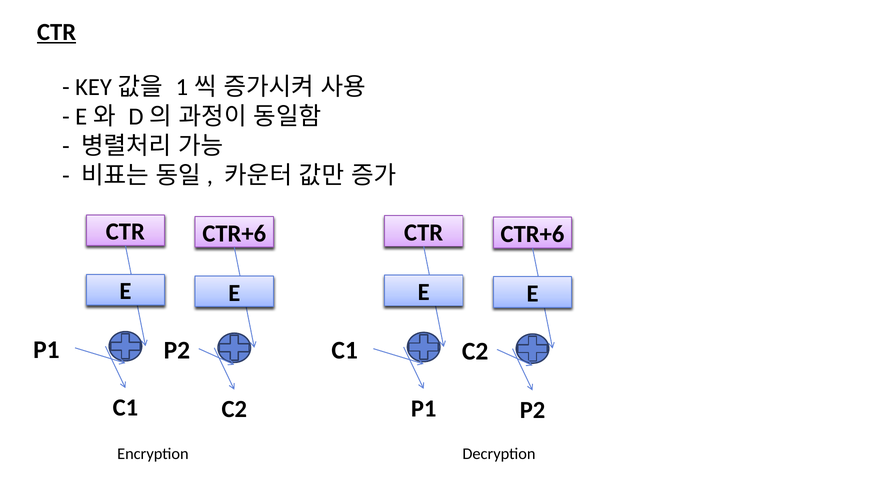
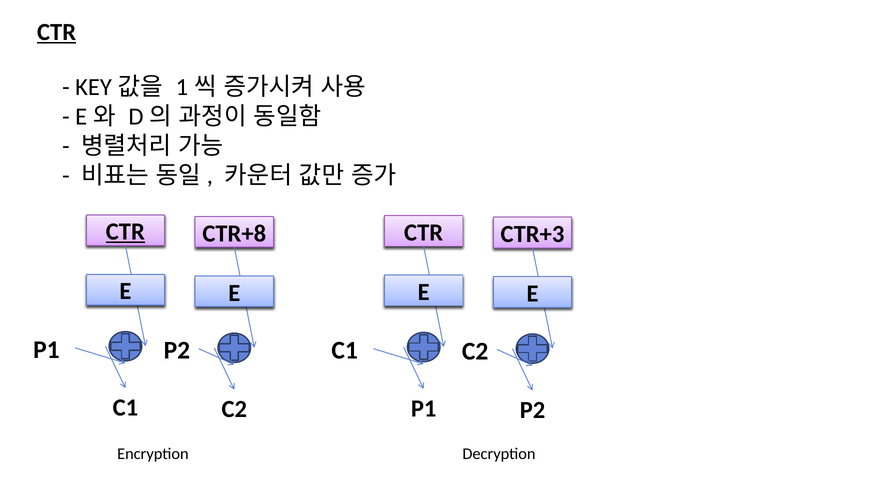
CTR at (125, 232) underline: none -> present
CTR+6 at (234, 233): CTR+6 -> CTR+8
CTR+6 at (532, 234): CTR+6 -> CTR+3
